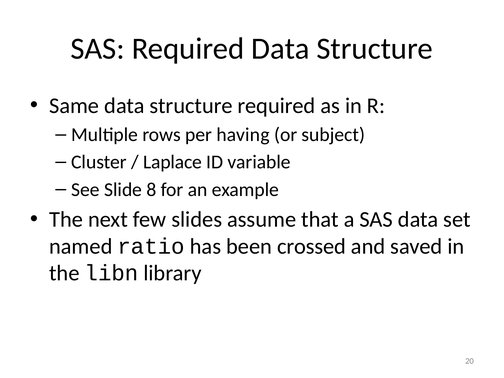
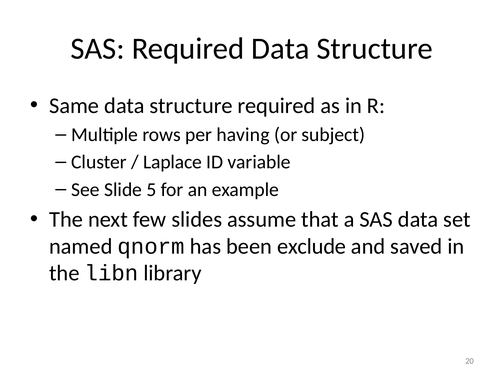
8: 8 -> 5
ratio: ratio -> qnorm
crossed: crossed -> exclude
